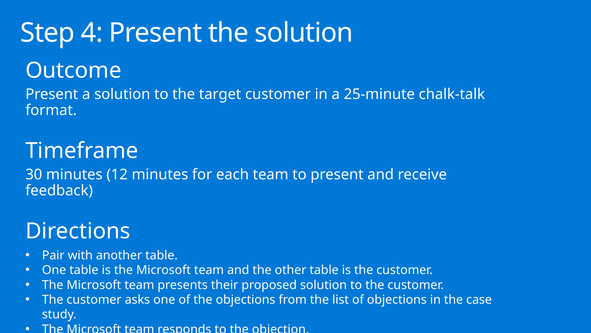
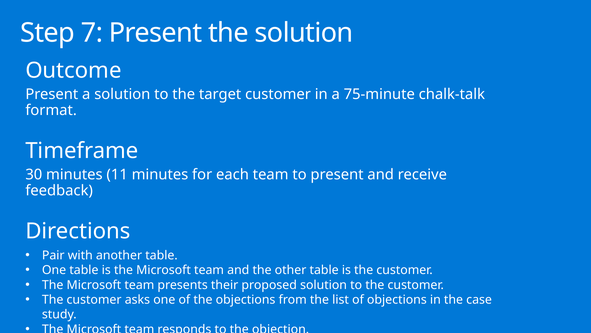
4: 4 -> 7
25-minute: 25-minute -> 75-minute
12: 12 -> 11
